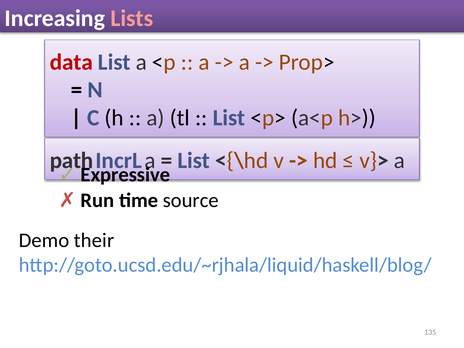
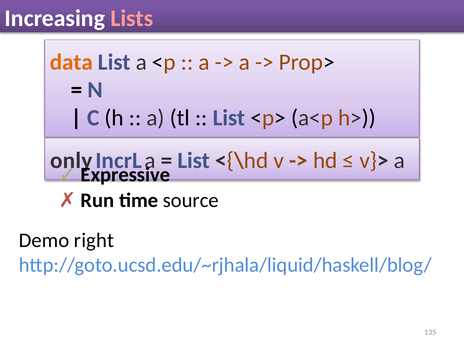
data colour: red -> orange
path: path -> only
their: their -> right
